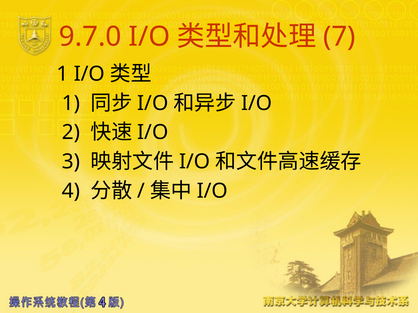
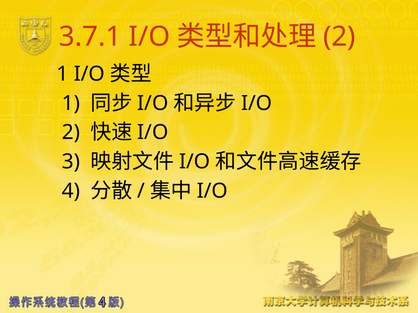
9.7.0: 9.7.0 -> 3.7.1
7 at (339, 37): 7 -> 2
